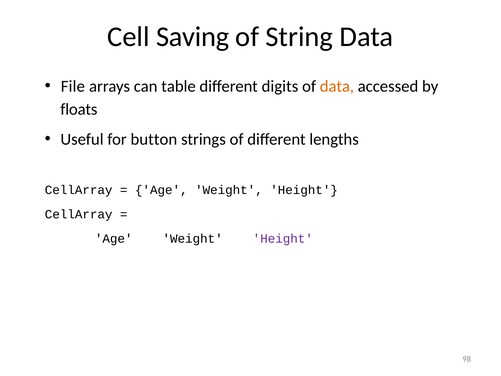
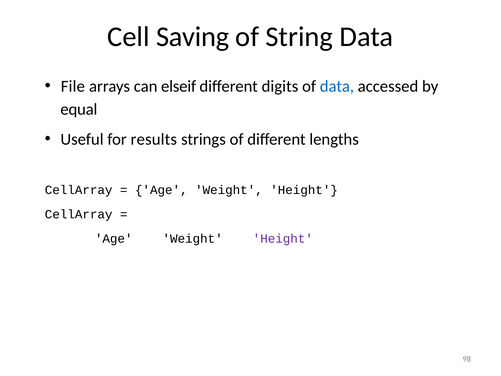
table: table -> elseif
data at (337, 86) colour: orange -> blue
floats: floats -> equal
button: button -> results
